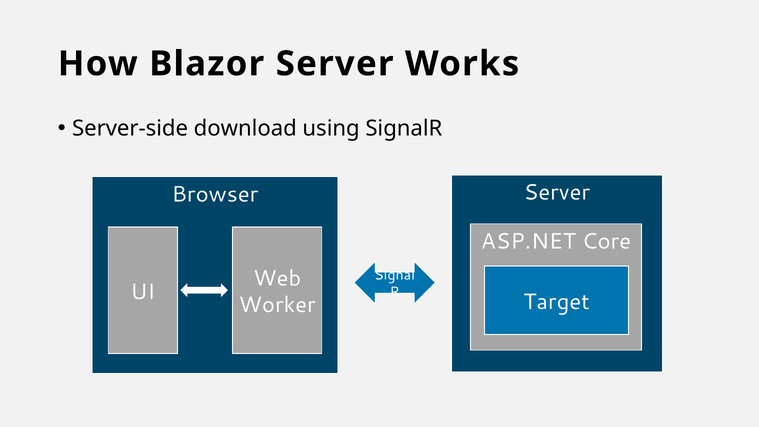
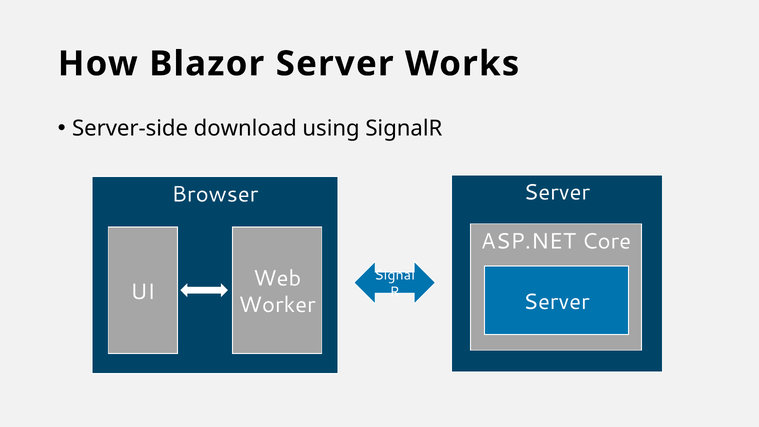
Target at (556, 302): Target -> Server
